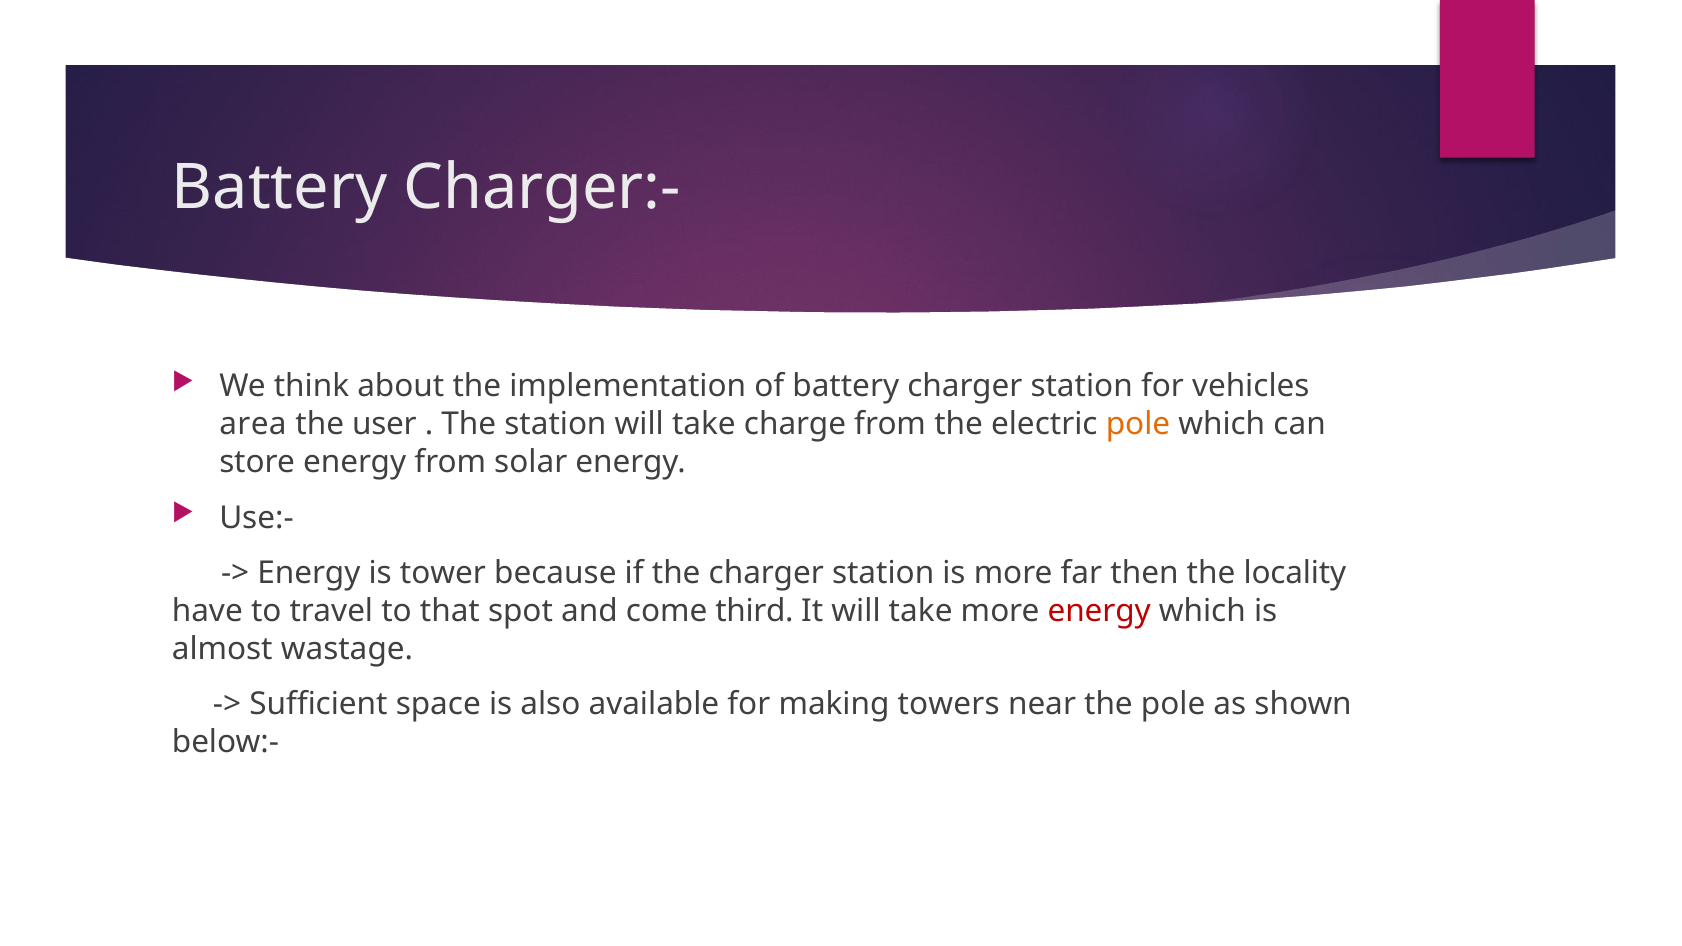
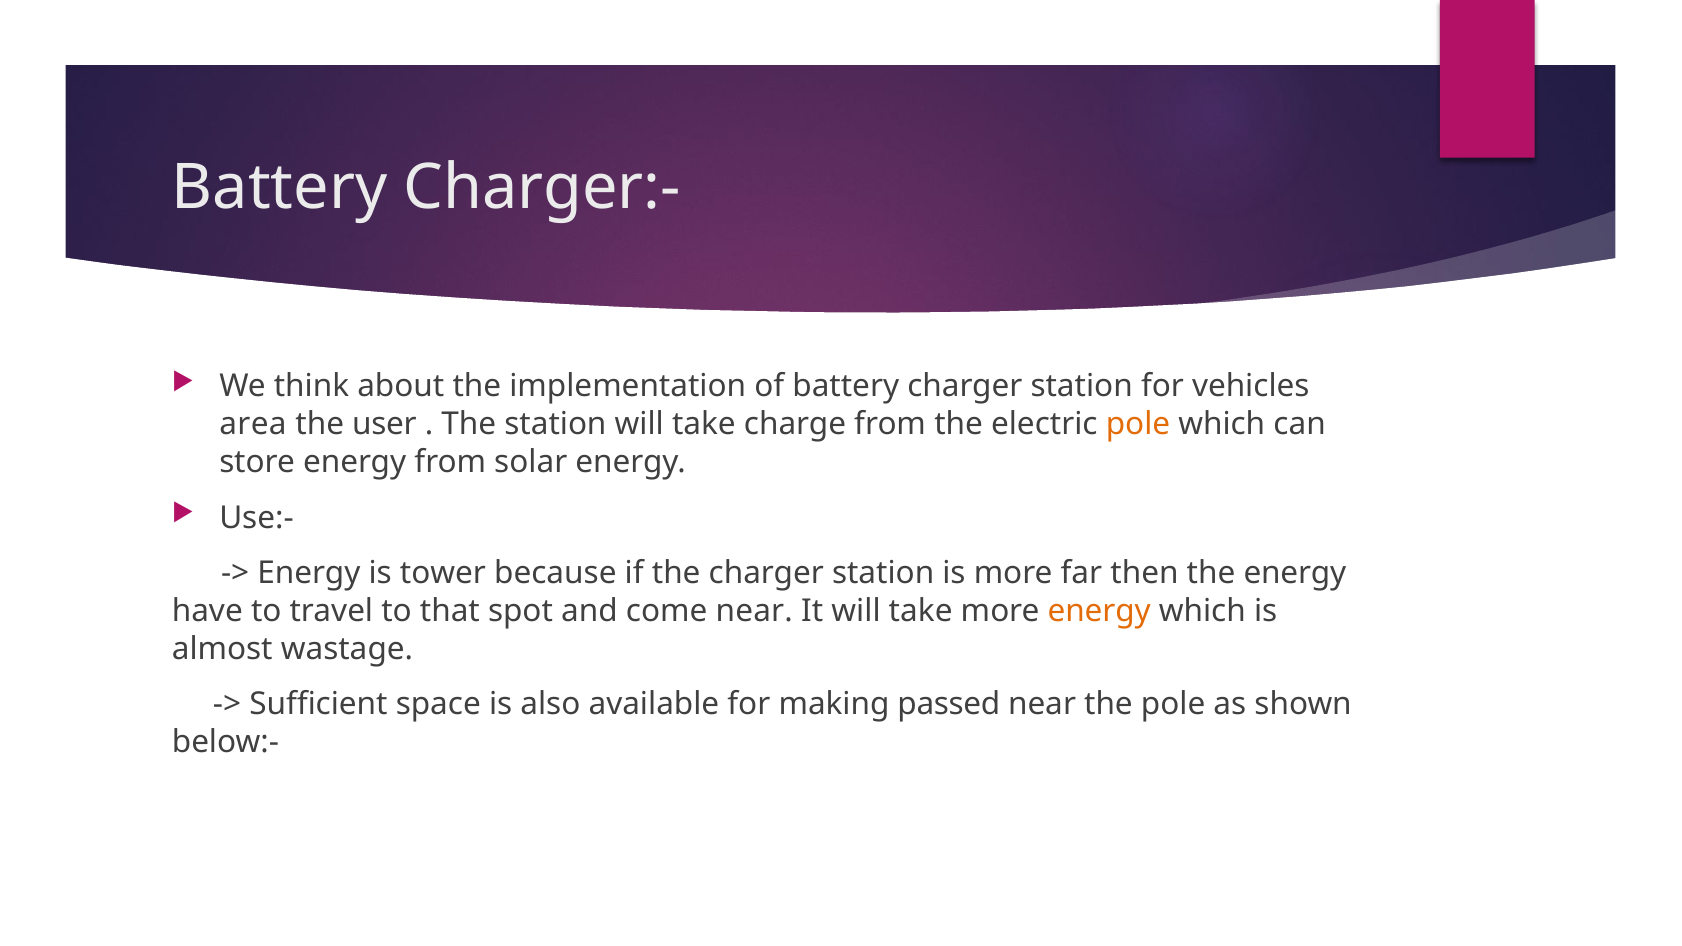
the locality: locality -> energy
come third: third -> near
energy at (1099, 611) colour: red -> orange
towers: towers -> passed
